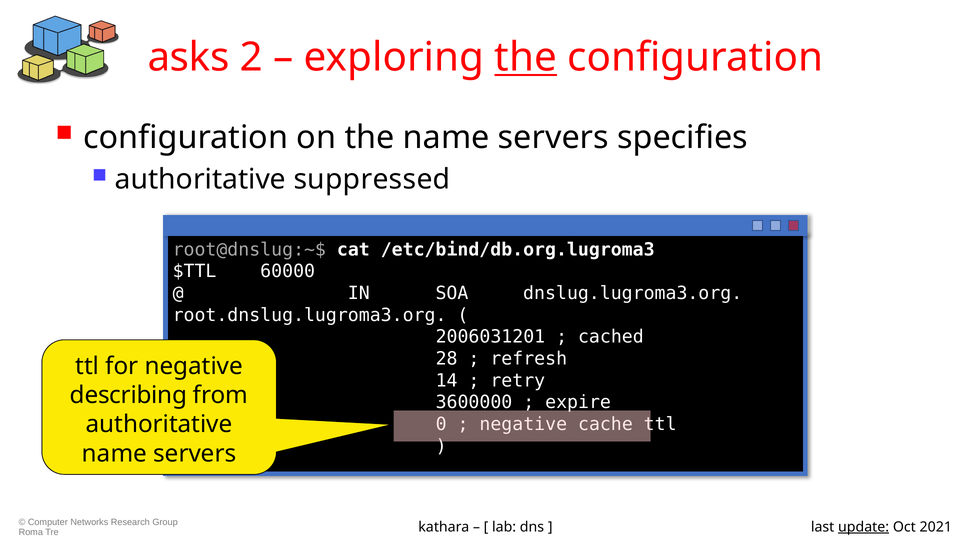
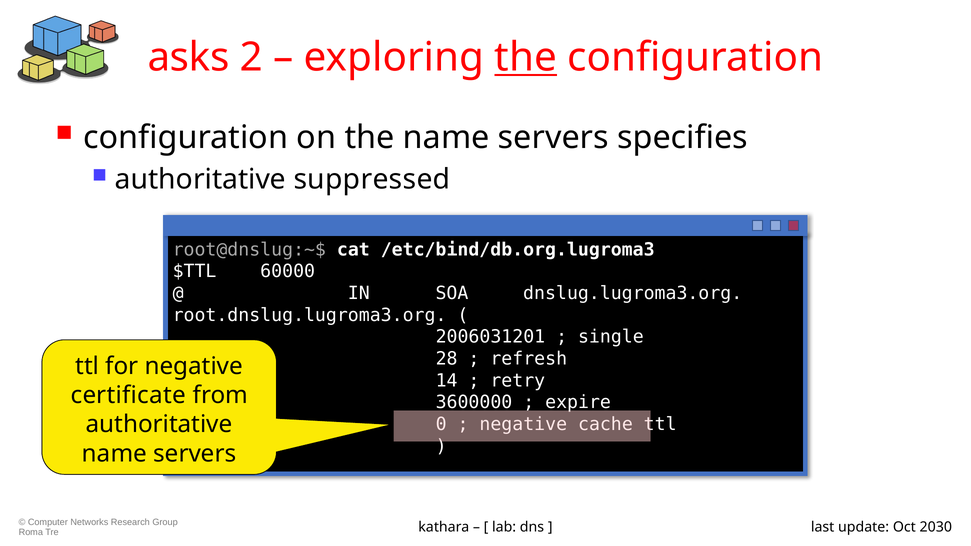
cached: cached -> single
describing: describing -> certificate
update underline: present -> none
2021: 2021 -> 2030
